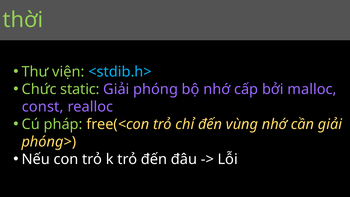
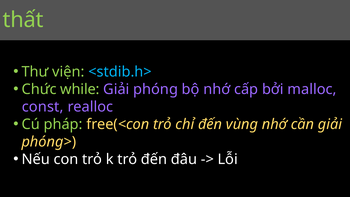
thời: thời -> thất
static: static -> while
